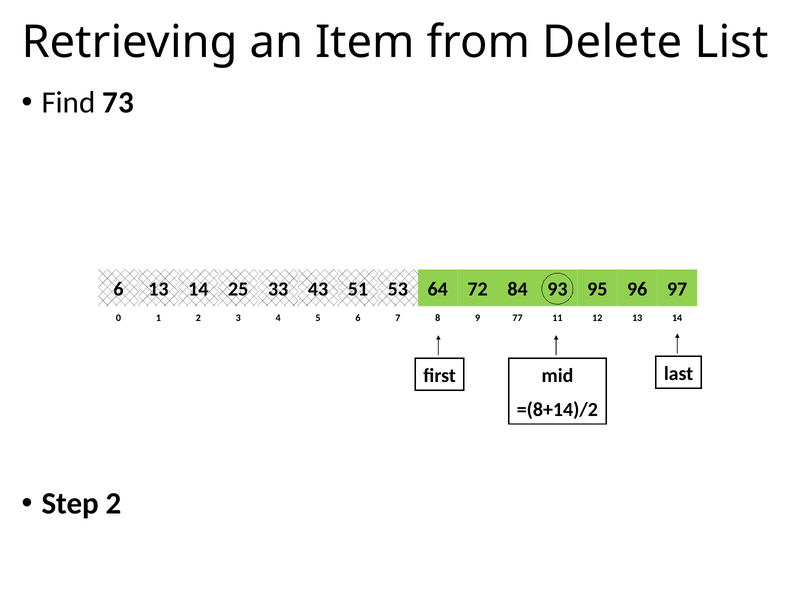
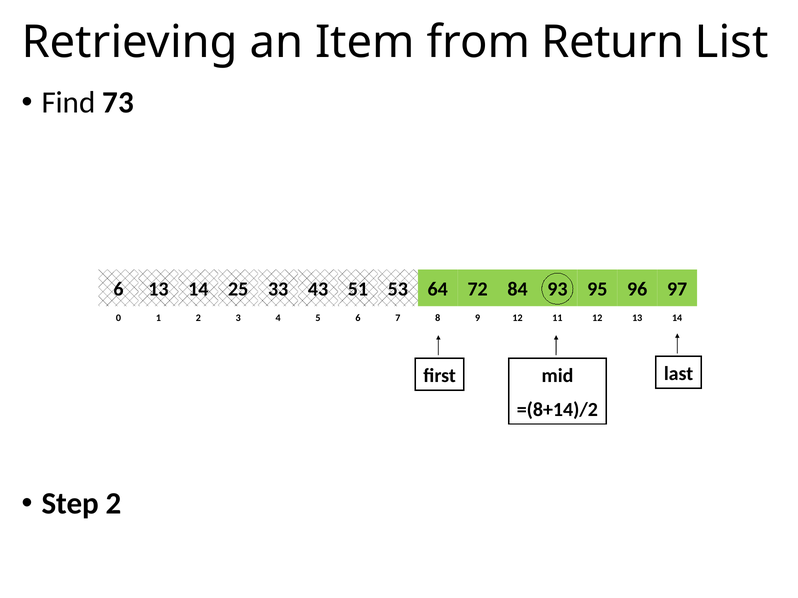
Delete: Delete -> Return
7 77: 77 -> 12
